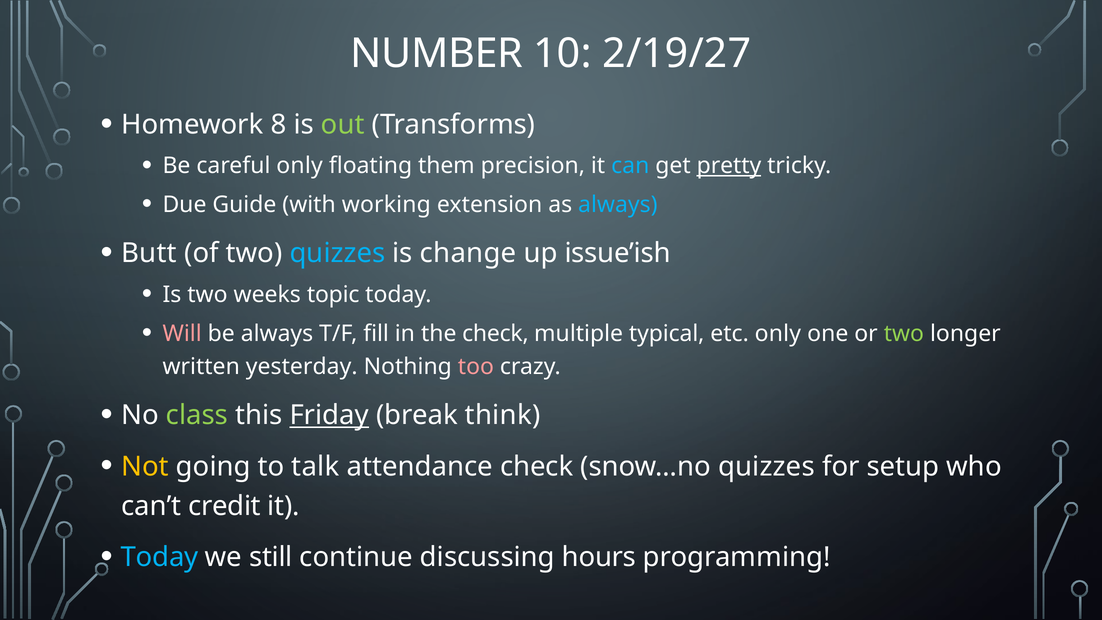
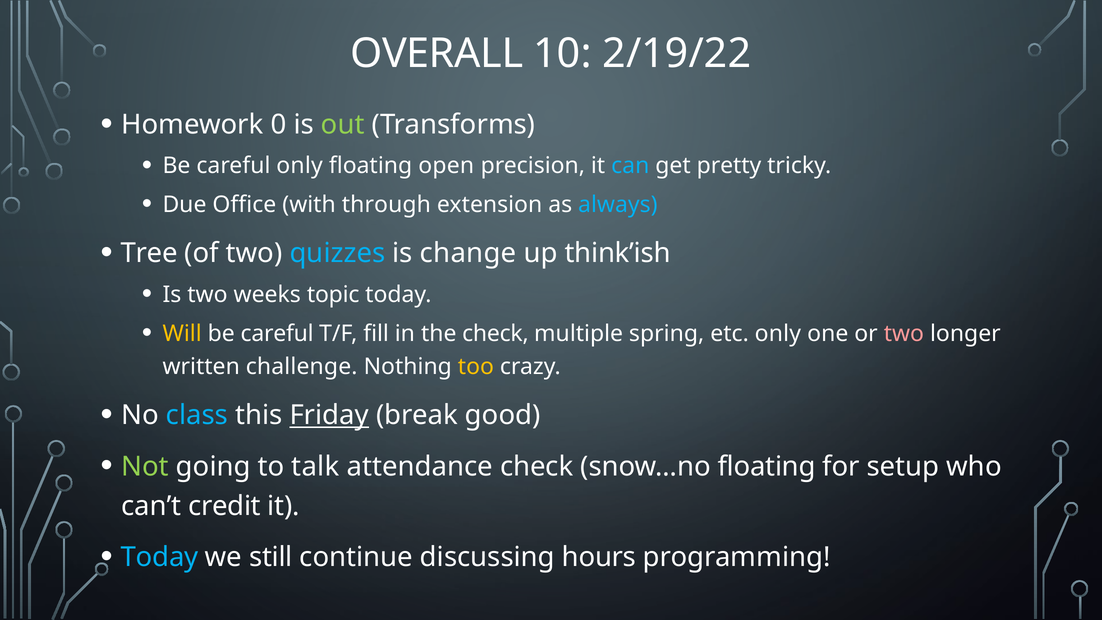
NUMBER: NUMBER -> OVERALL
2/19/27: 2/19/27 -> 2/19/22
8: 8 -> 0
them: them -> open
pretty underline: present -> none
Guide: Guide -> Office
working: working -> through
Butt: Butt -> Tree
issue’ish: issue’ish -> think’ish
Will colour: pink -> yellow
always at (277, 333): always -> careful
typical: typical -> spring
two at (904, 333) colour: light green -> pink
yesterday: yesterday -> challenge
too colour: pink -> yellow
class colour: light green -> light blue
think: think -> good
Not colour: yellow -> light green
snow…no quizzes: quizzes -> floating
